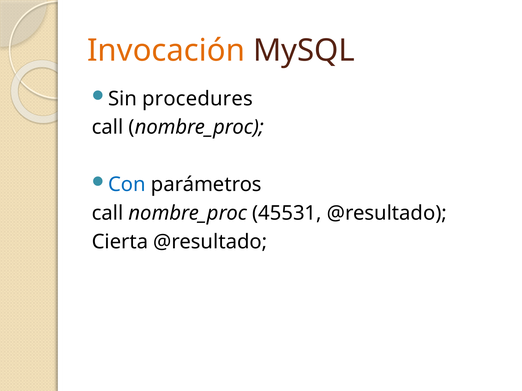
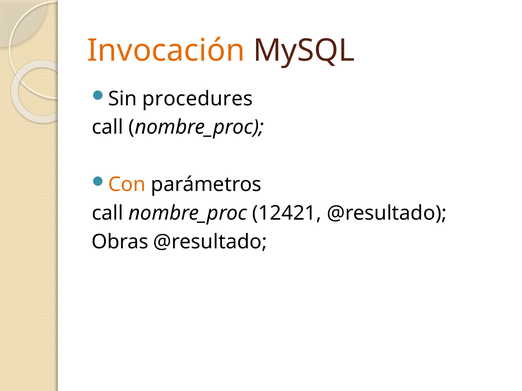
Con colour: blue -> orange
45531: 45531 -> 12421
Cierta: Cierta -> Obras
